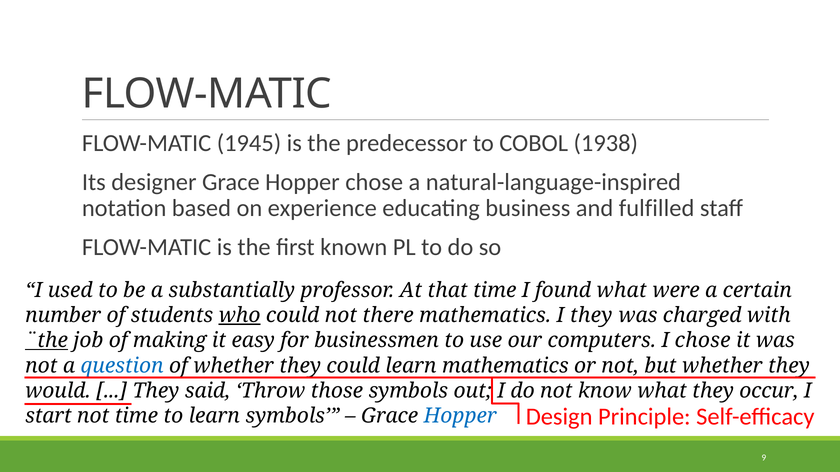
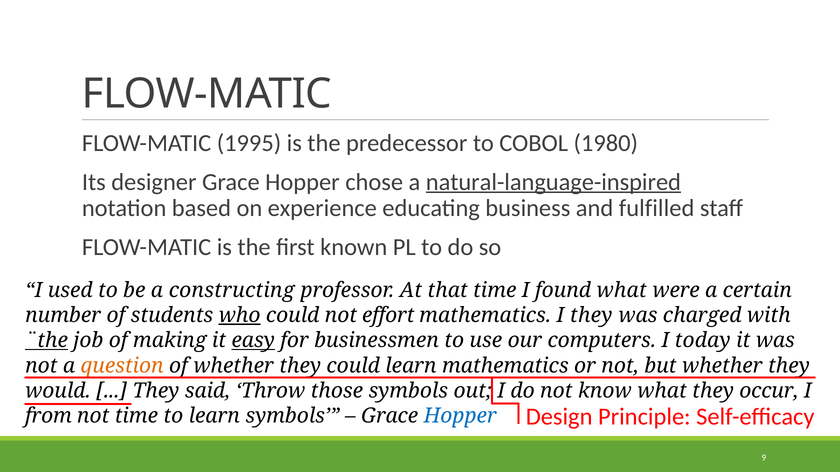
1945: 1945 -> 1995
1938: 1938 -> 1980
natural-language-inspired underline: none -> present
substantially: substantially -> constructing
there: there -> effort
easy underline: none -> present
I chose: chose -> today
question colour: blue -> orange
start: start -> from
